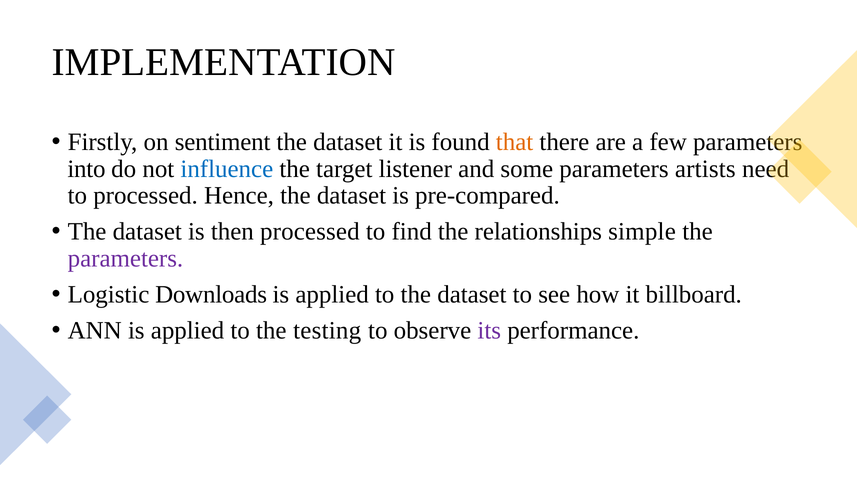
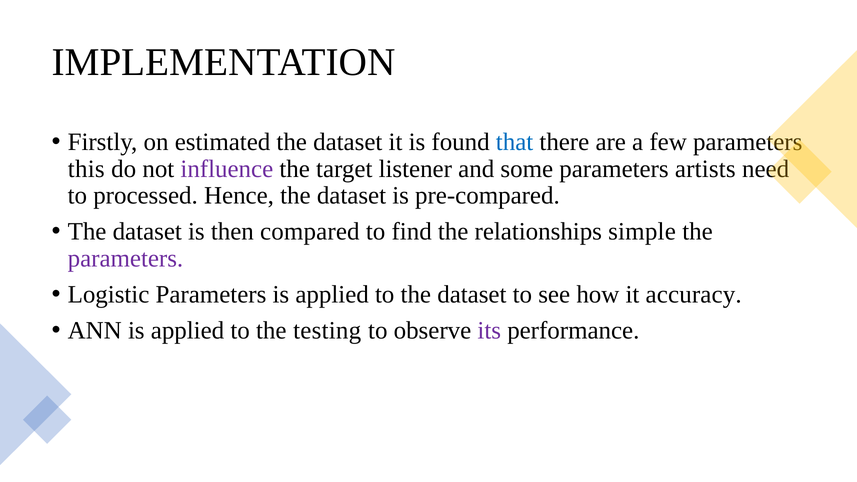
sentiment: sentiment -> estimated
that colour: orange -> blue
into: into -> this
influence colour: blue -> purple
then processed: processed -> compared
Logistic Downloads: Downloads -> Parameters
billboard: billboard -> accuracy
